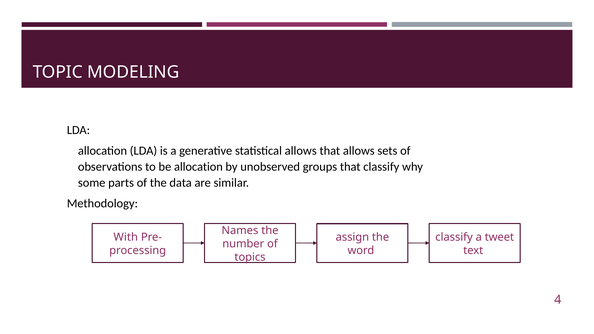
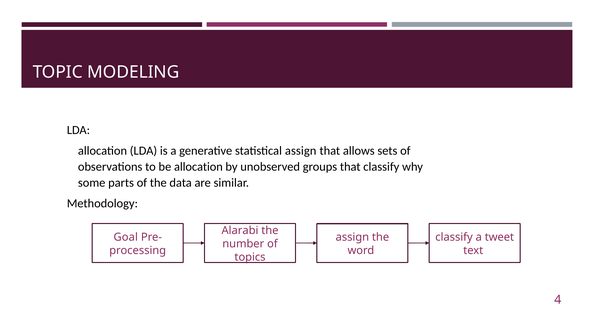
statistical allows: allows -> assign
Names: Names -> Alarabi
With: With -> Goal
